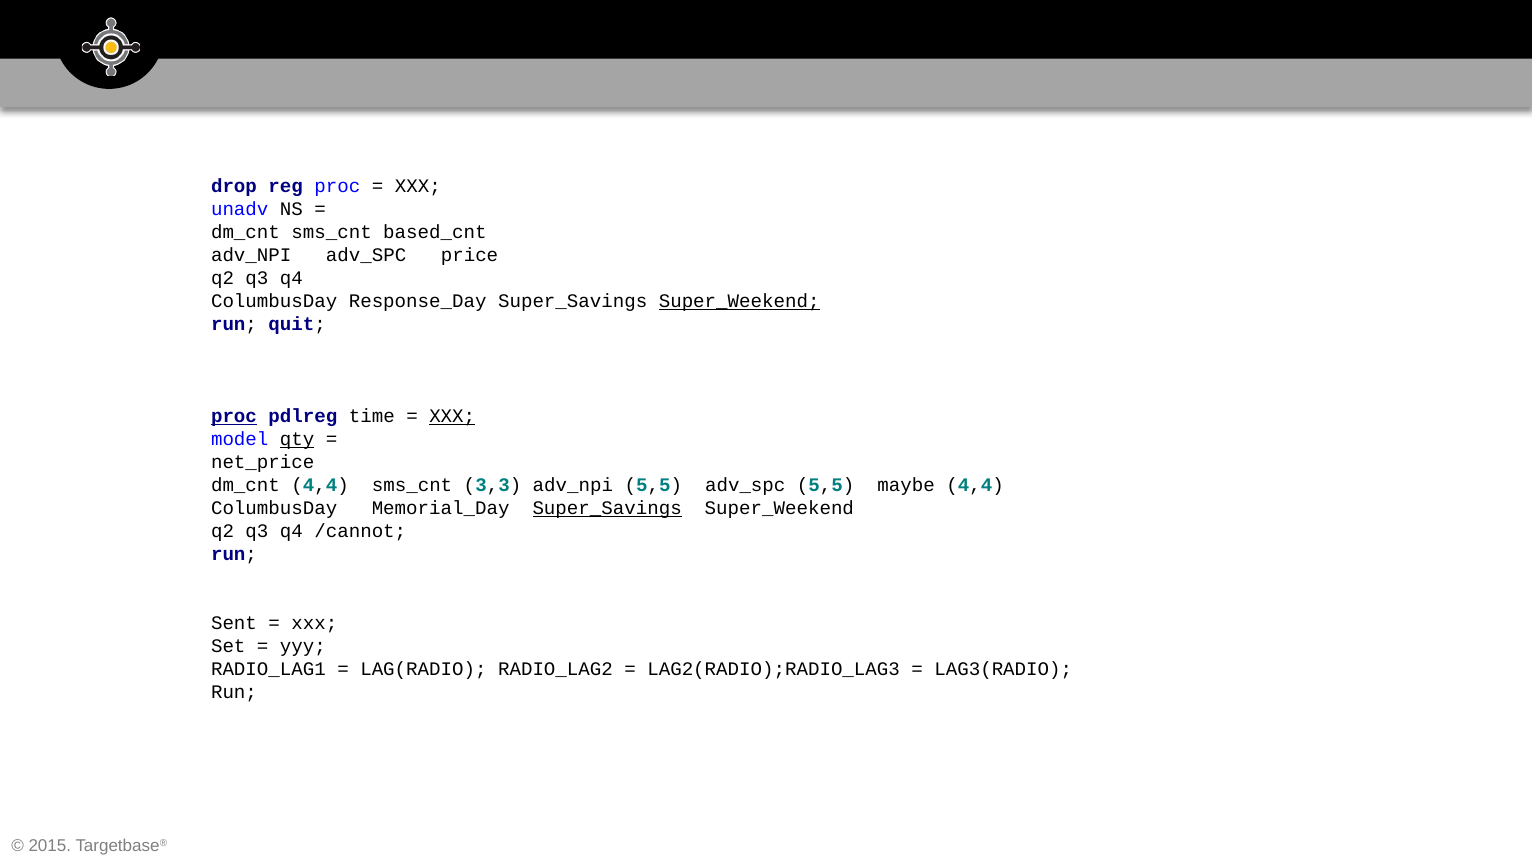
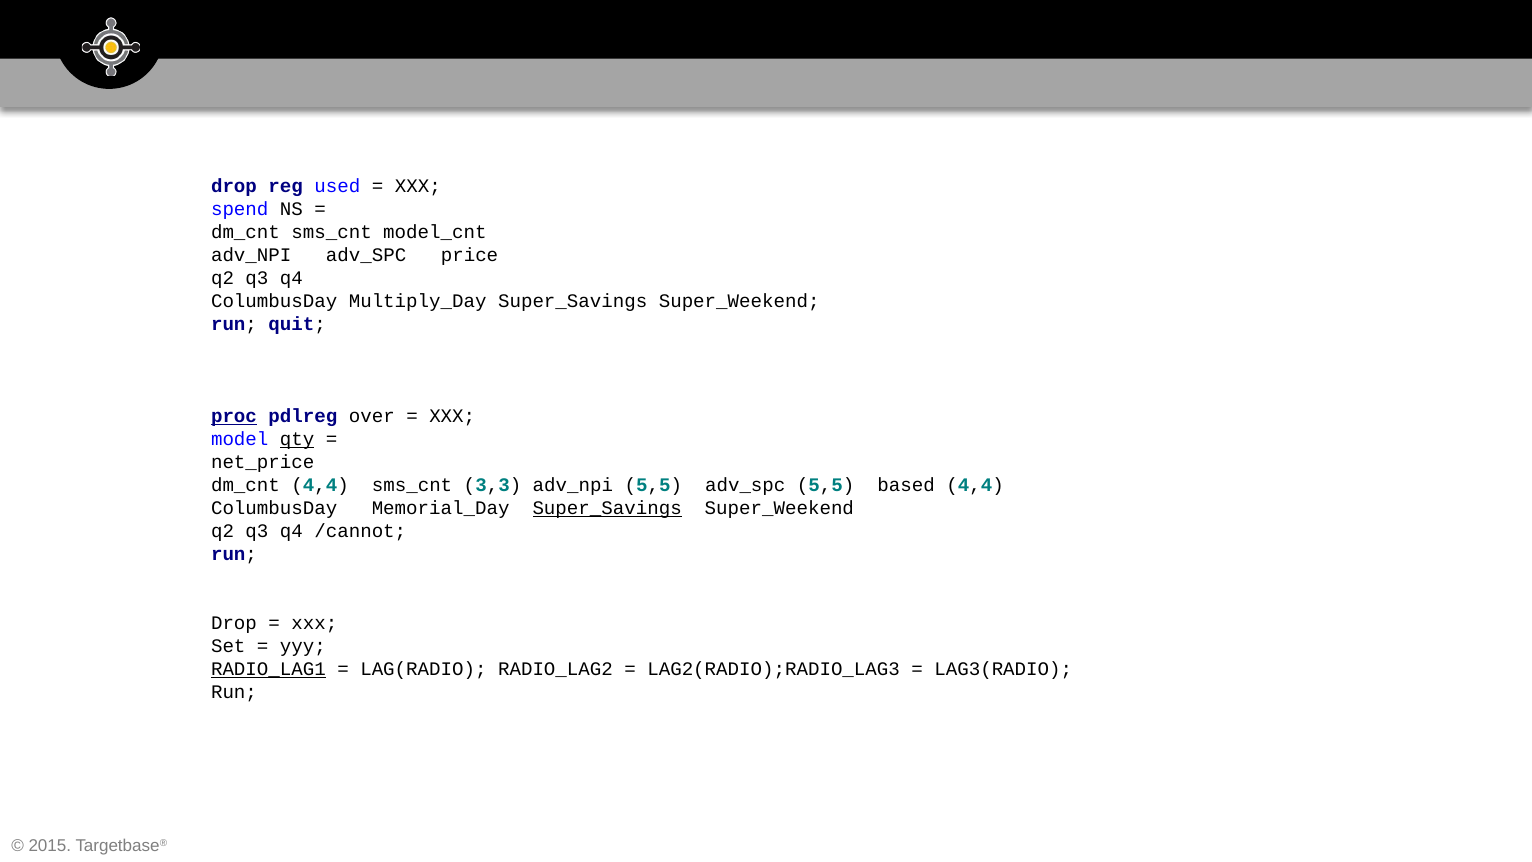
reg proc: proc -> used
unadv: unadv -> spend
based_cnt: based_cnt -> model_cnt
Response_Day: Response_Day -> Multiply_Day
Super_Weekend at (739, 301) underline: present -> none
time: time -> over
XXX at (452, 416) underline: present -> none
maybe: maybe -> based
Sent at (234, 623): Sent -> Drop
RADIO_LAG1 underline: none -> present
